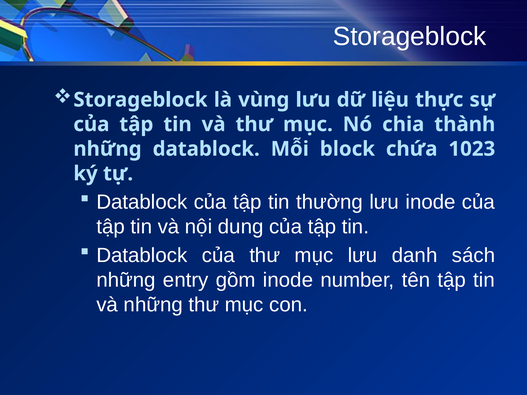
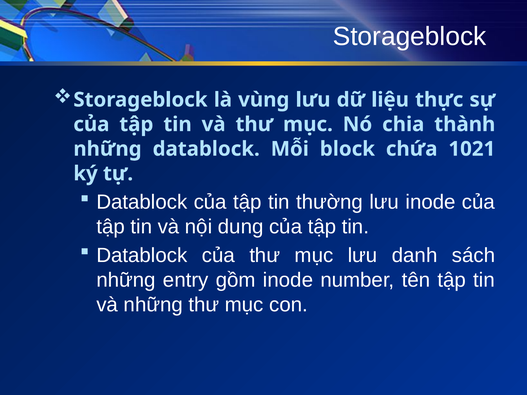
1023: 1023 -> 1021
